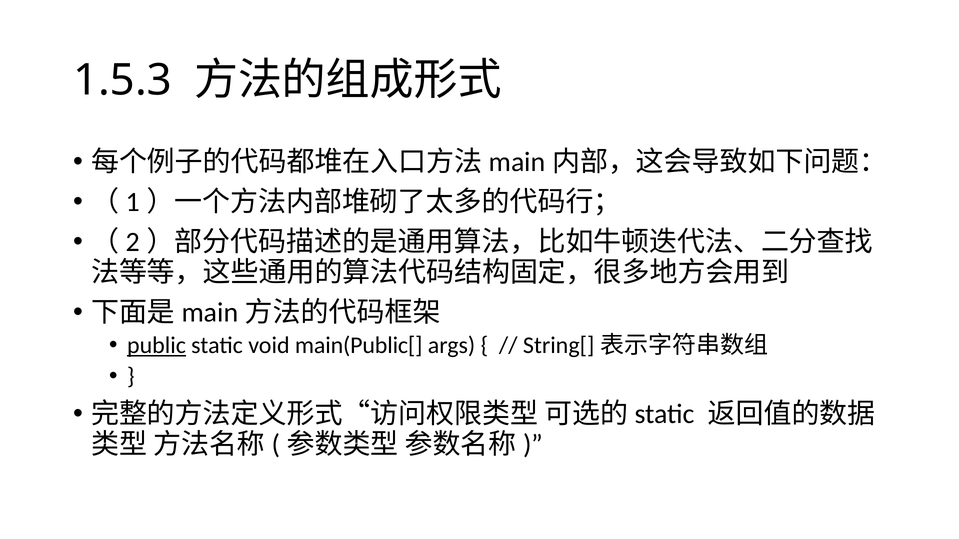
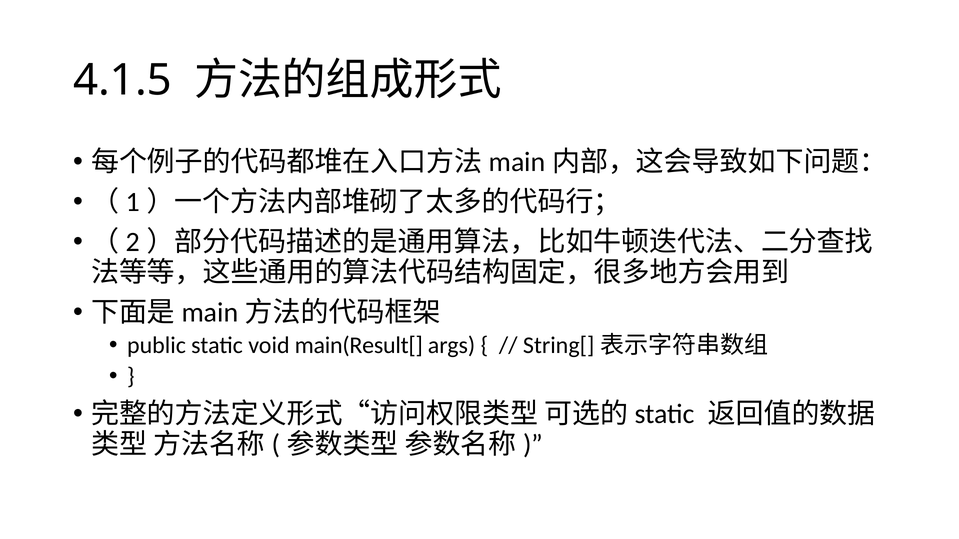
1.5.3: 1.5.3 -> 4.1.5
public underline: present -> none
main(Public[: main(Public[ -> main(Result[
